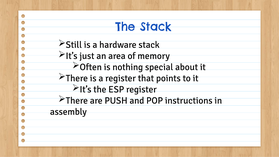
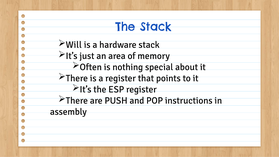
Still: Still -> Will
